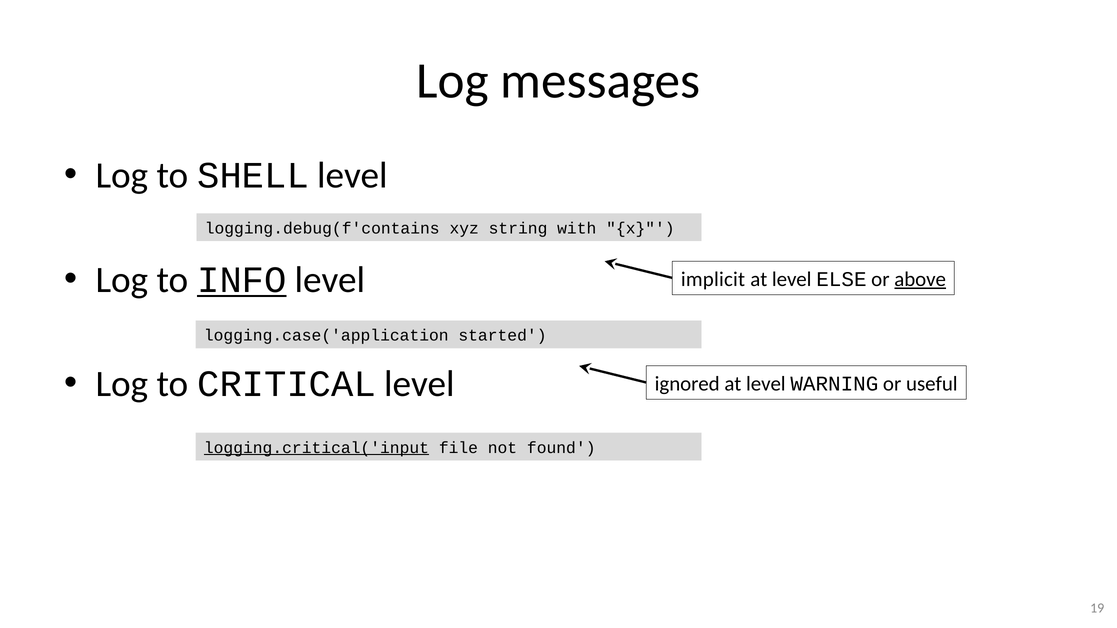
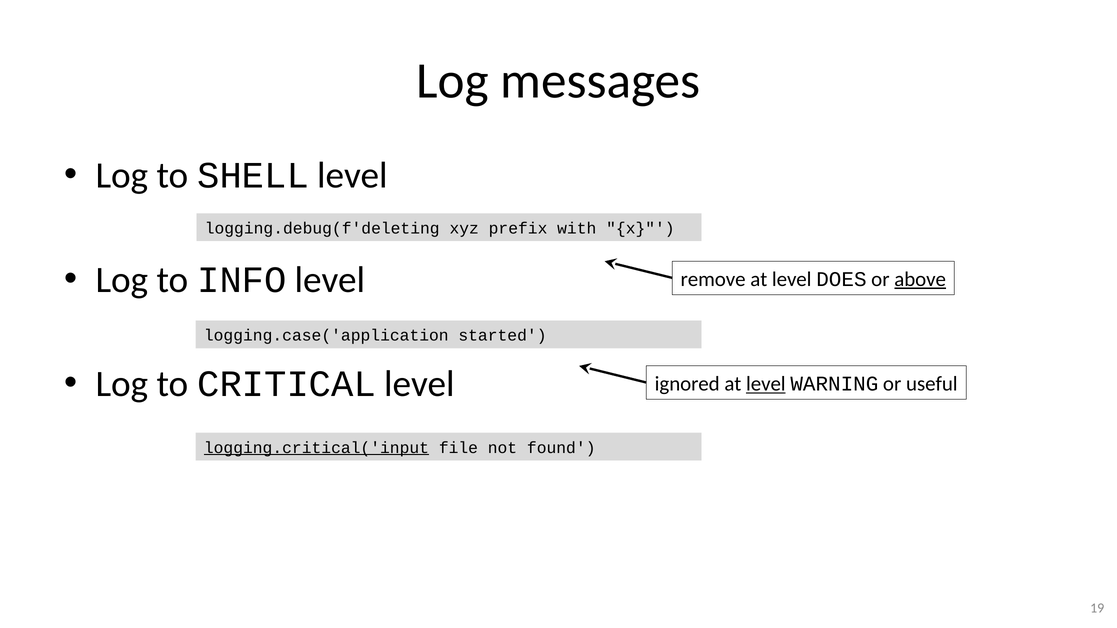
logging.debug(f'contains: logging.debug(f'contains -> logging.debug(f'deleting
string: string -> prefix
INFO underline: present -> none
implicit: implicit -> remove
ELSE: ELSE -> DOES
level at (766, 384) underline: none -> present
